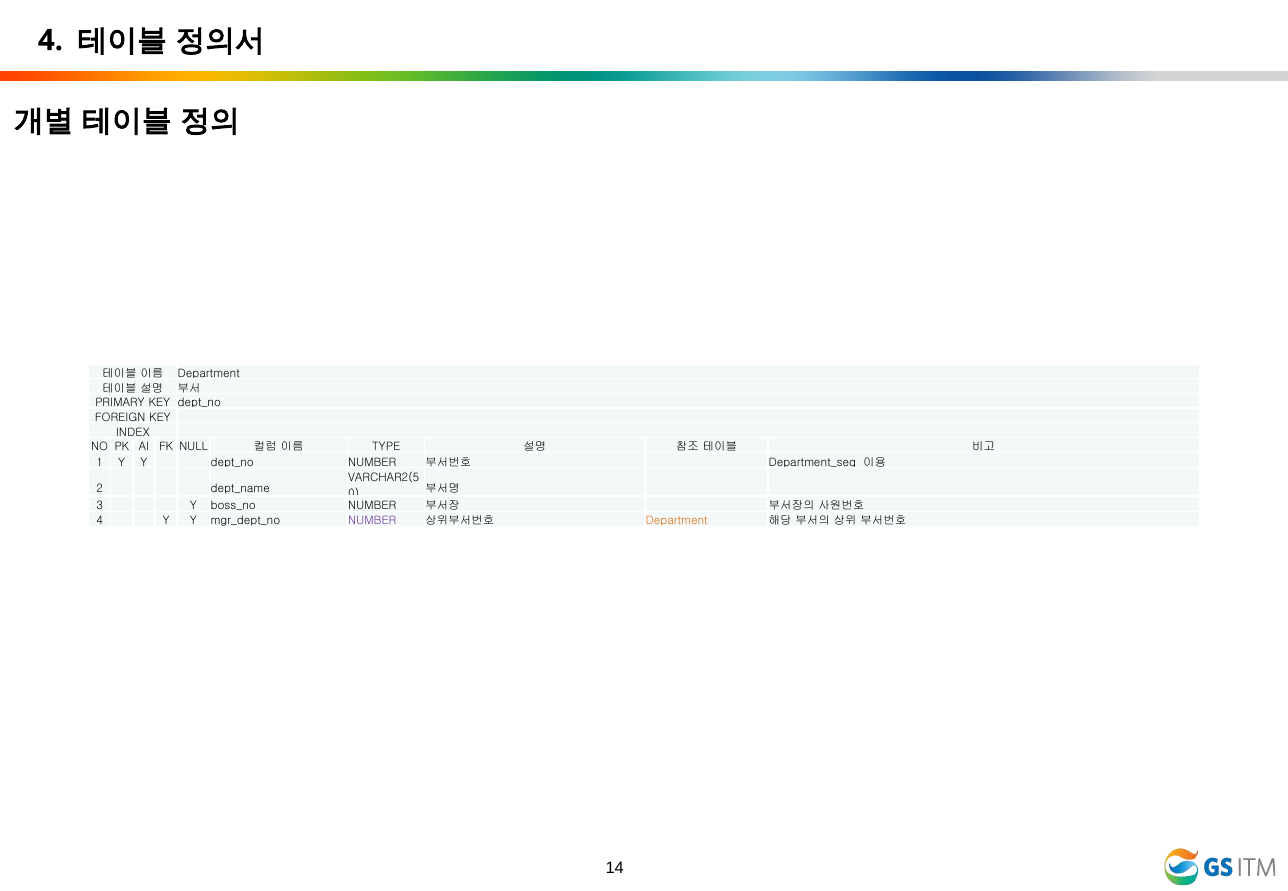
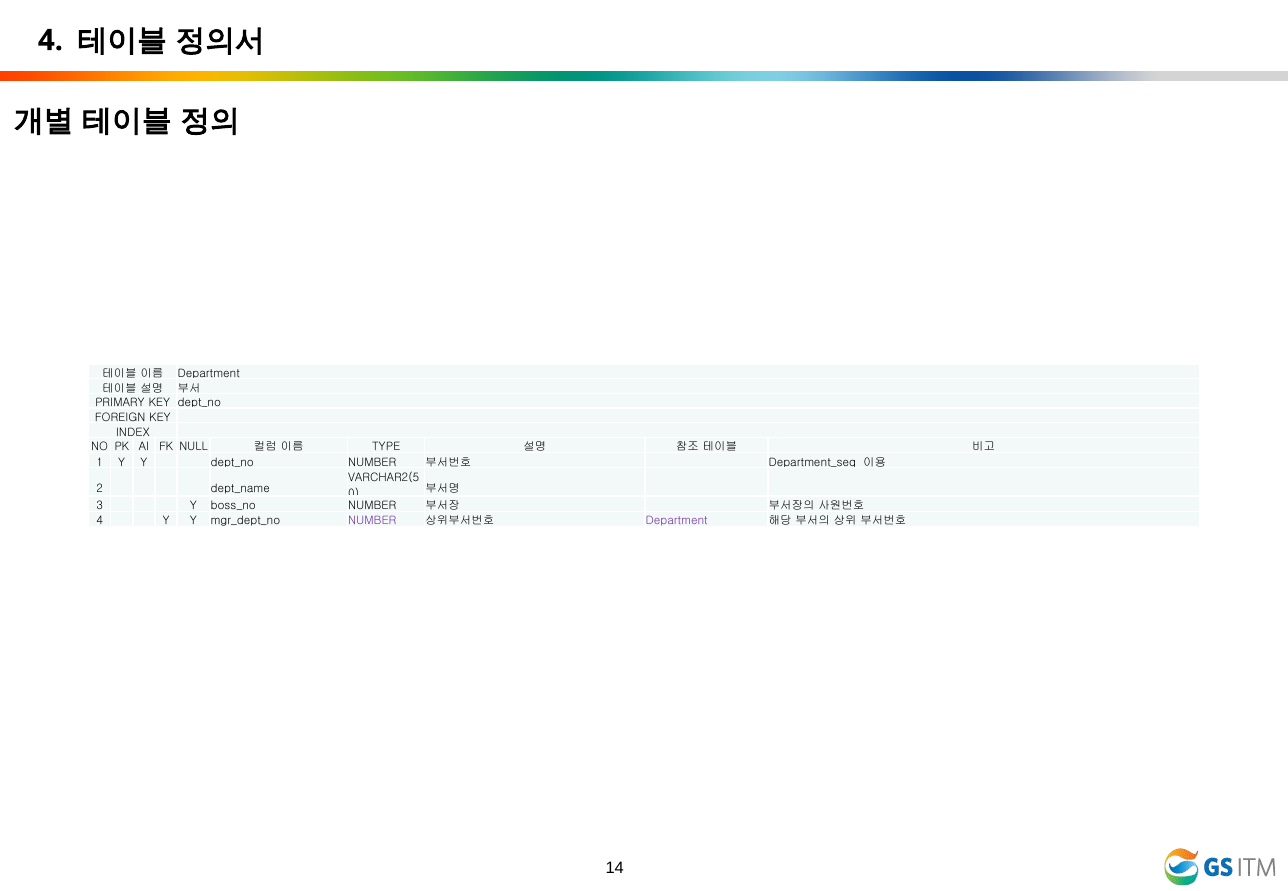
Department at (677, 522) colour: orange -> purple
